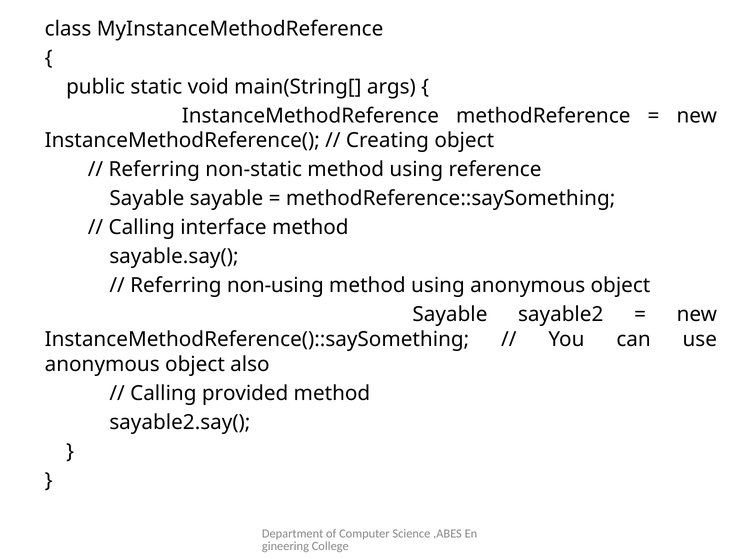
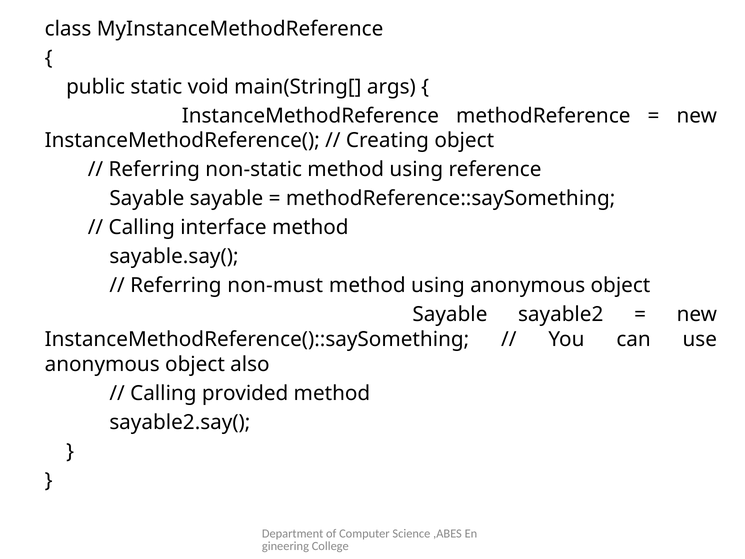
non-using: non-using -> non-must
